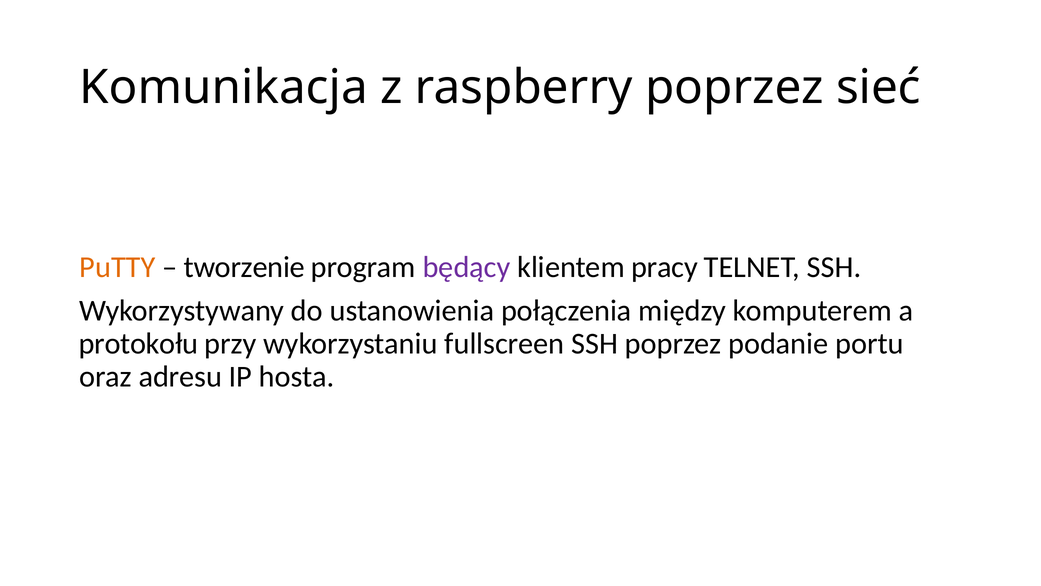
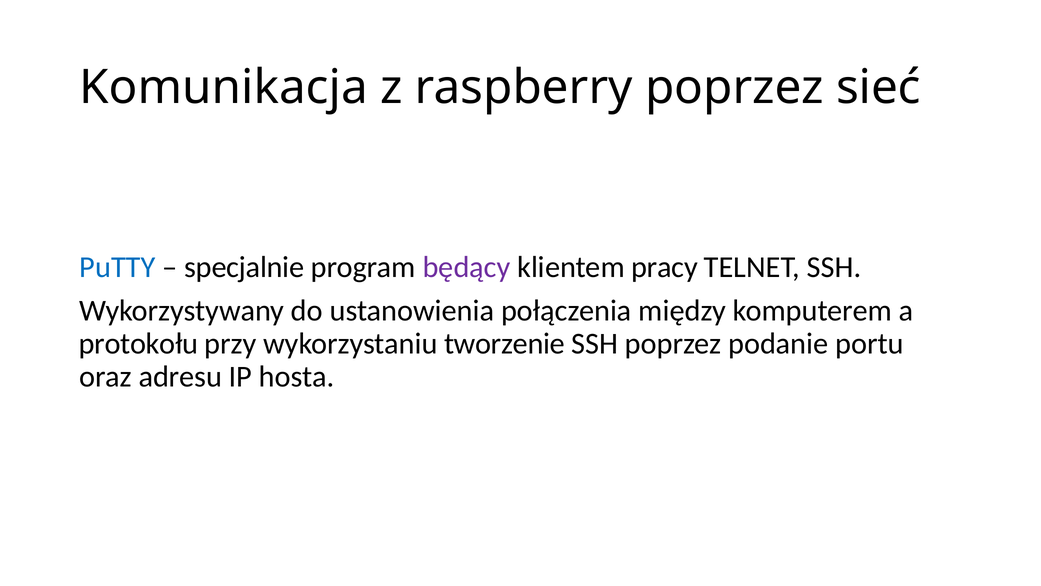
PuTTY colour: orange -> blue
tworzenie: tworzenie -> specjalnie
fullscreen: fullscreen -> tworzenie
